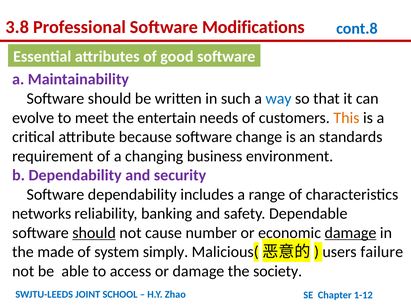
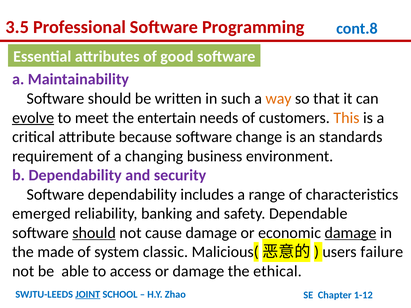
3.8: 3.8 -> 3.5
Modifications: Modifications -> Programming
way colour: blue -> orange
evolve underline: none -> present
networks: networks -> emerged
cause number: number -> damage
simply: simply -> classic
society: society -> ethical
JOINT underline: none -> present
